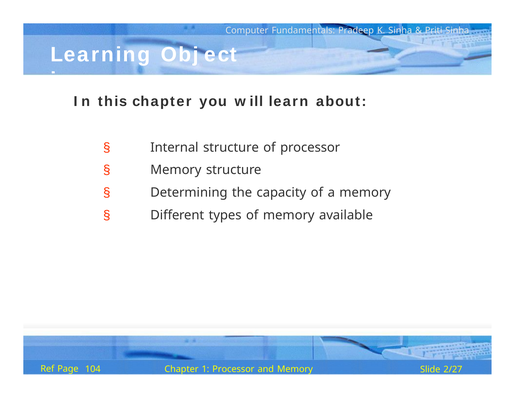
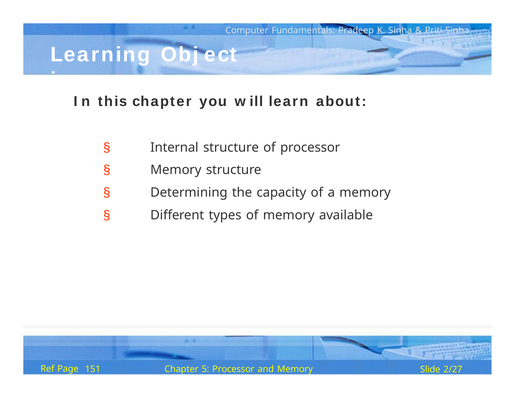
104: 104 -> 151
1: 1 -> 5
